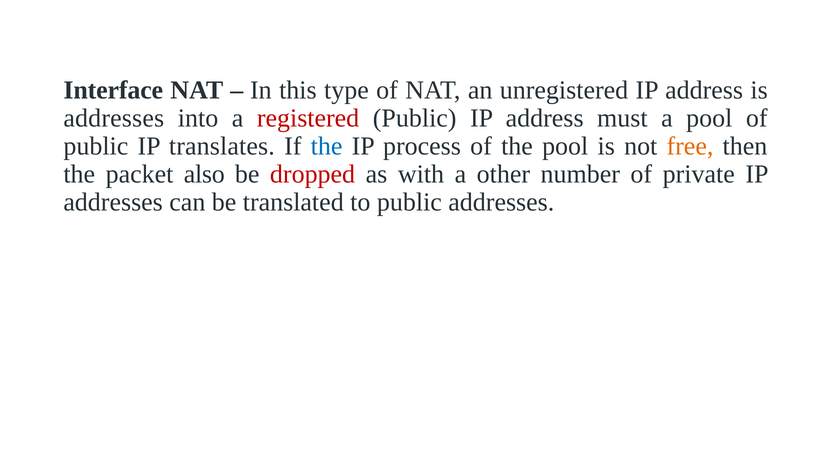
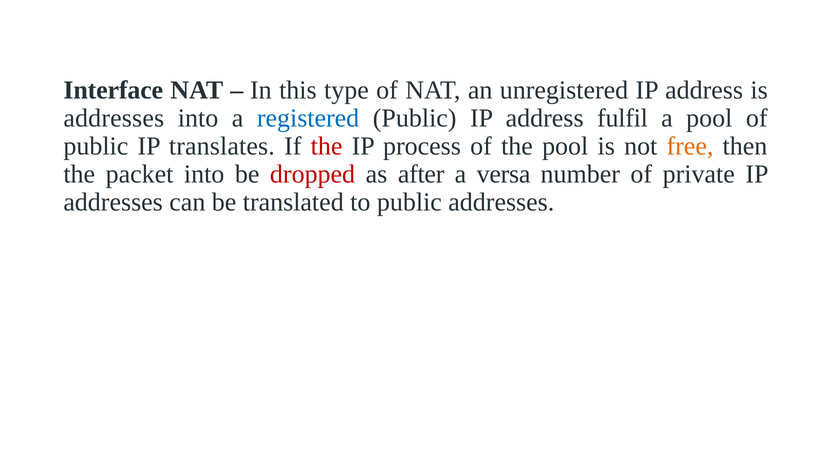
registered colour: red -> blue
must: must -> fulfil
the at (327, 146) colour: blue -> red
packet also: also -> into
with: with -> after
other: other -> versa
